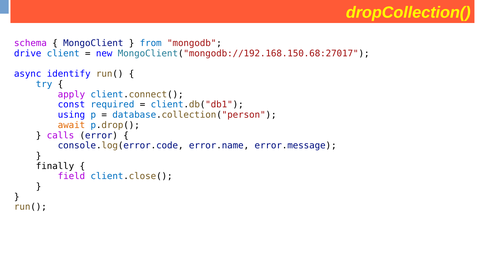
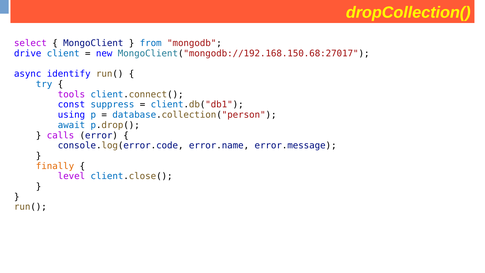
schema: schema -> select
apply: apply -> tools
required: required -> suppress
await colour: orange -> blue
finally colour: black -> orange
field: field -> level
